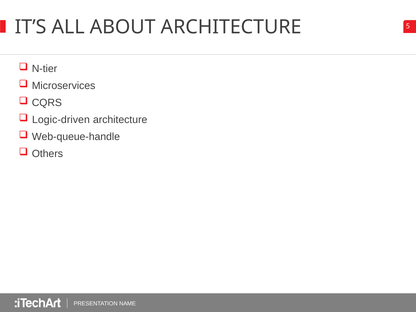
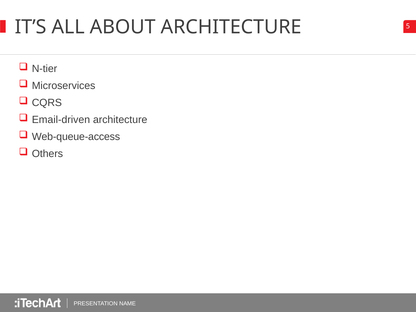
Logic-driven: Logic-driven -> Email-driven
Web-queue-handle: Web-queue-handle -> Web-queue-access
